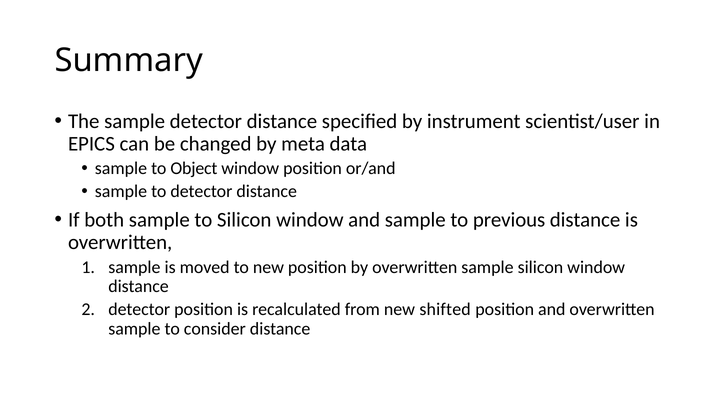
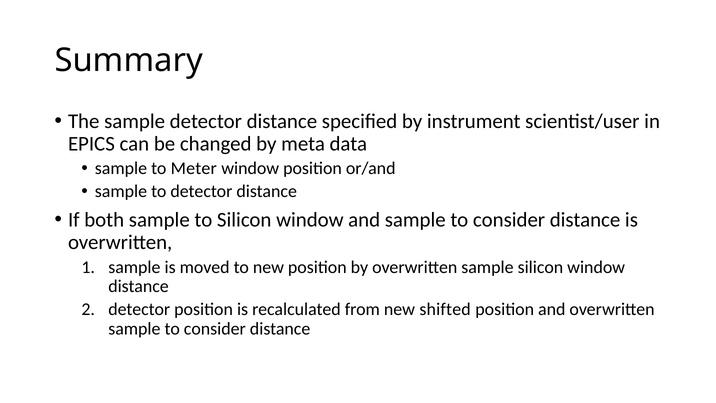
Object: Object -> Meter
and sample to previous: previous -> consider
